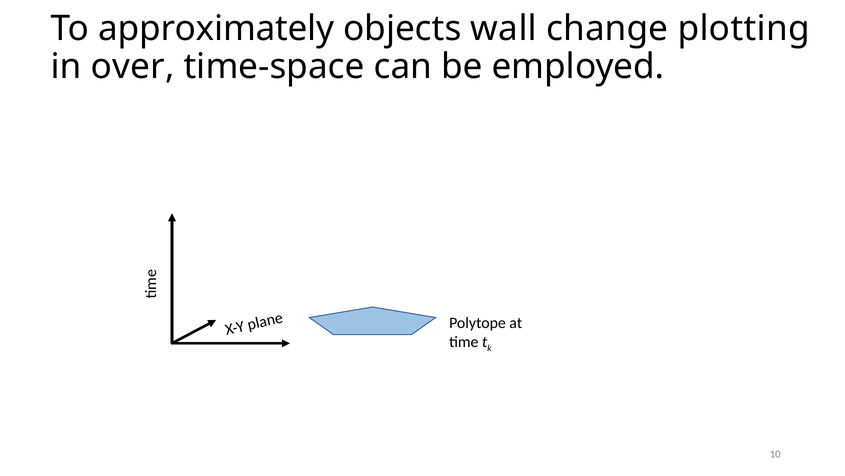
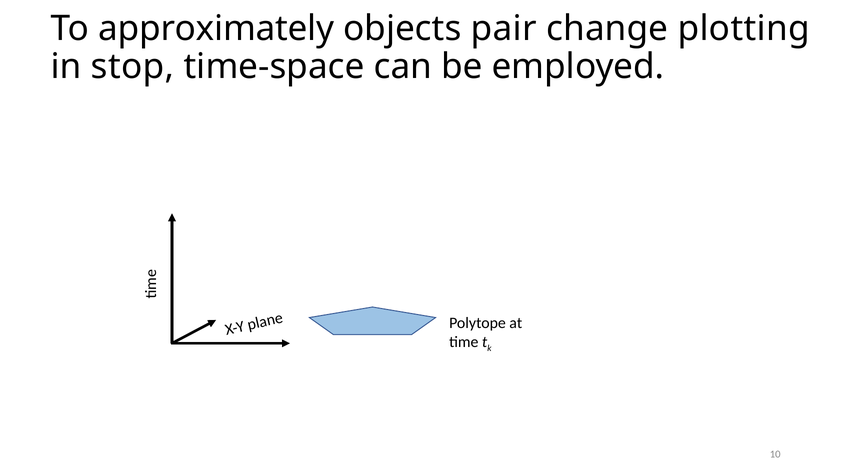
wall: wall -> pair
over: over -> stop
